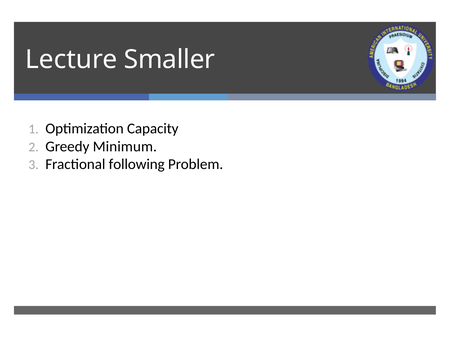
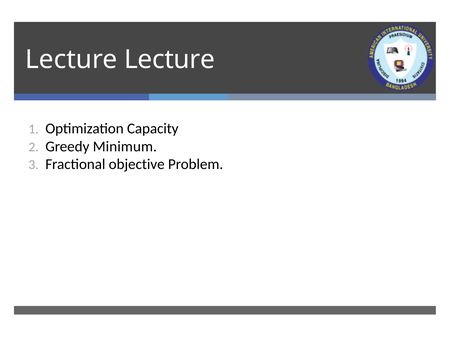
Lecture Smaller: Smaller -> Lecture
following: following -> objective
